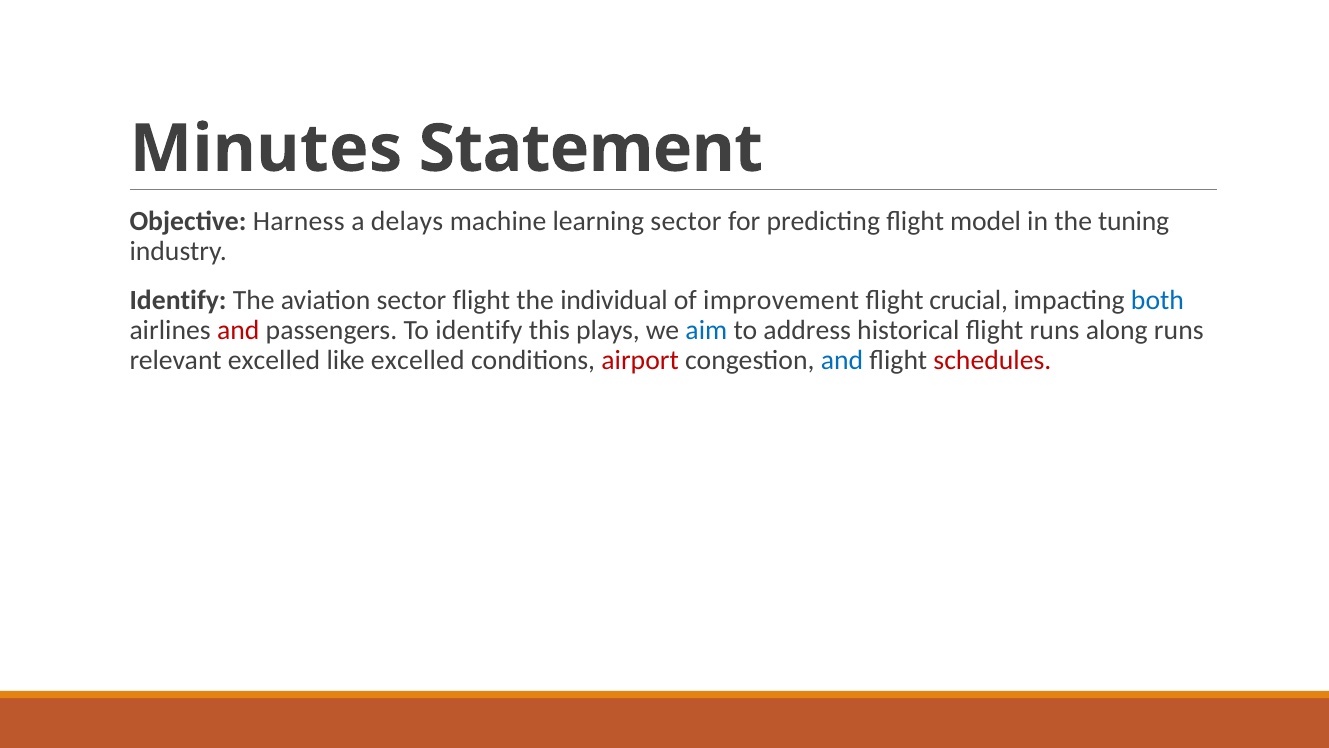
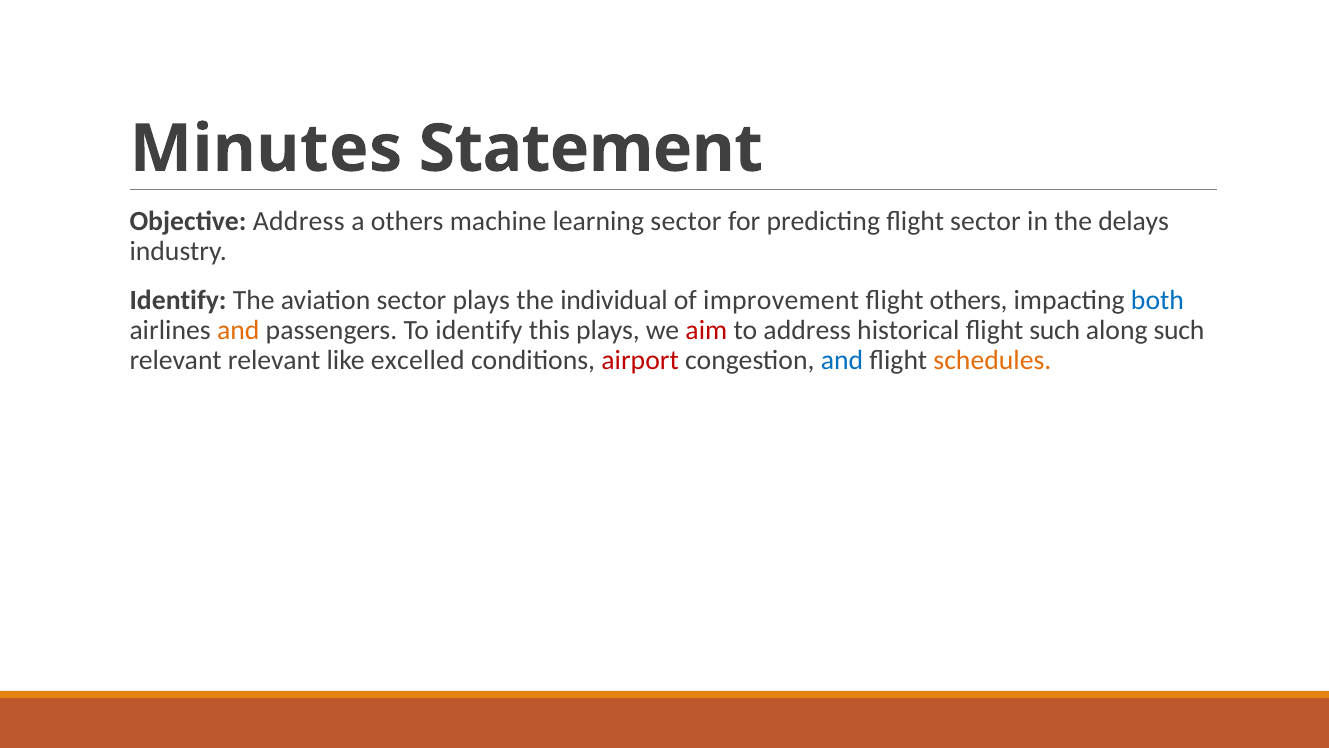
Objective Harness: Harness -> Address
a delays: delays -> others
flight model: model -> sector
tuning: tuning -> delays
sector flight: flight -> plays
flight crucial: crucial -> others
and at (238, 330) colour: red -> orange
aim colour: blue -> red
flight runs: runs -> such
along runs: runs -> such
relevant excelled: excelled -> relevant
schedules colour: red -> orange
